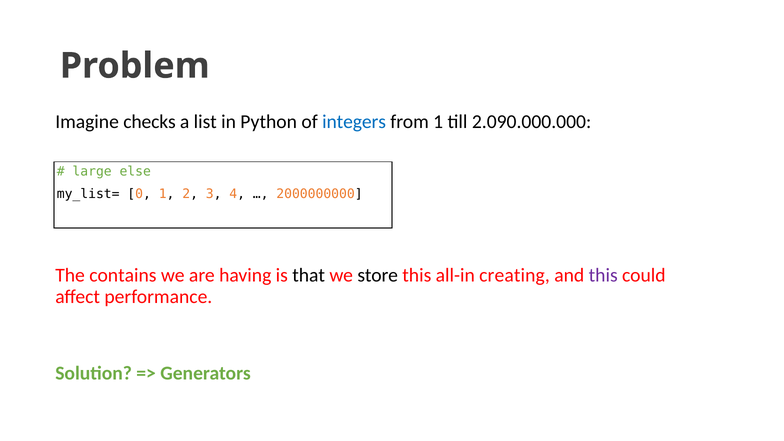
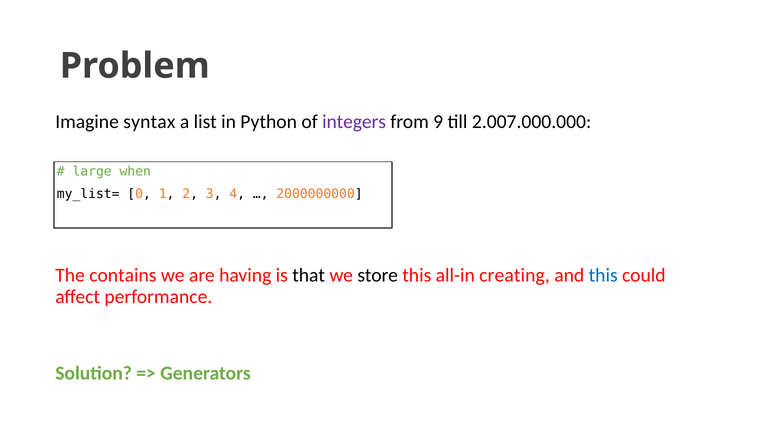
checks: checks -> syntax
integers colour: blue -> purple
from 1: 1 -> 9
2.090.000.000: 2.090.000.000 -> 2.007.000.000
else: else -> when
this at (603, 275) colour: purple -> blue
